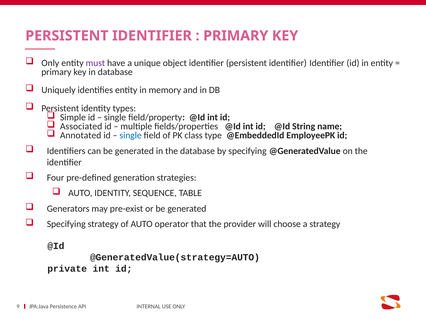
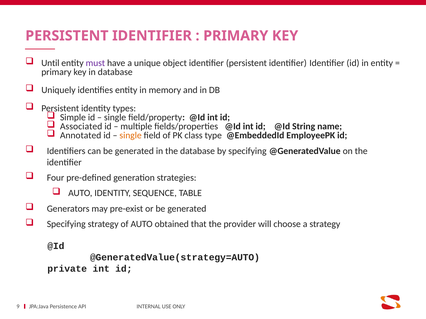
Only at (50, 63): Only -> Until
single at (131, 136) colour: blue -> orange
operator: operator -> obtained
